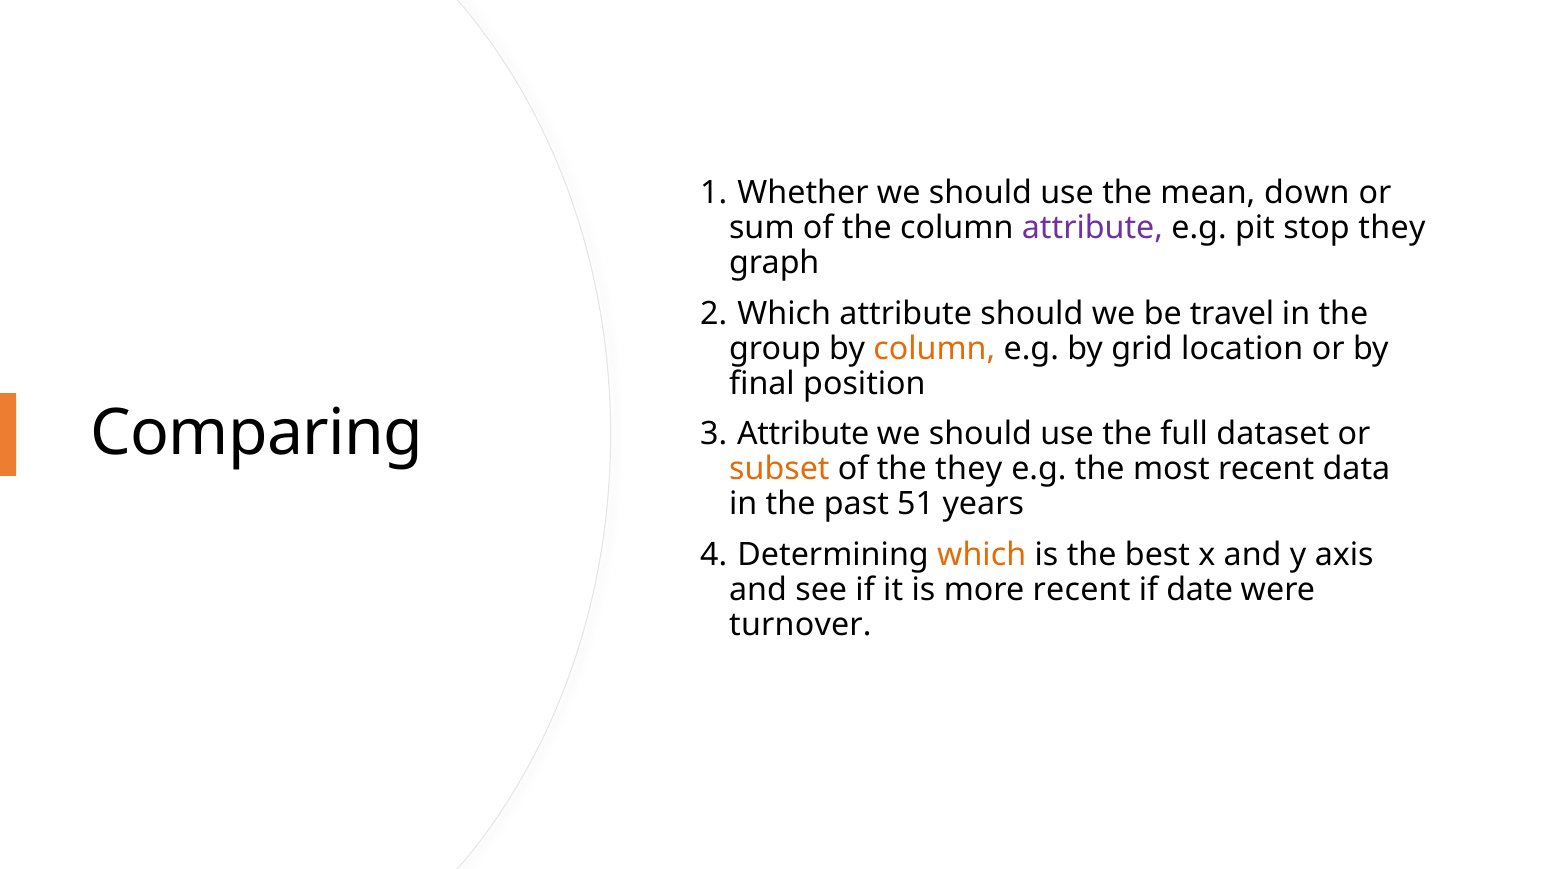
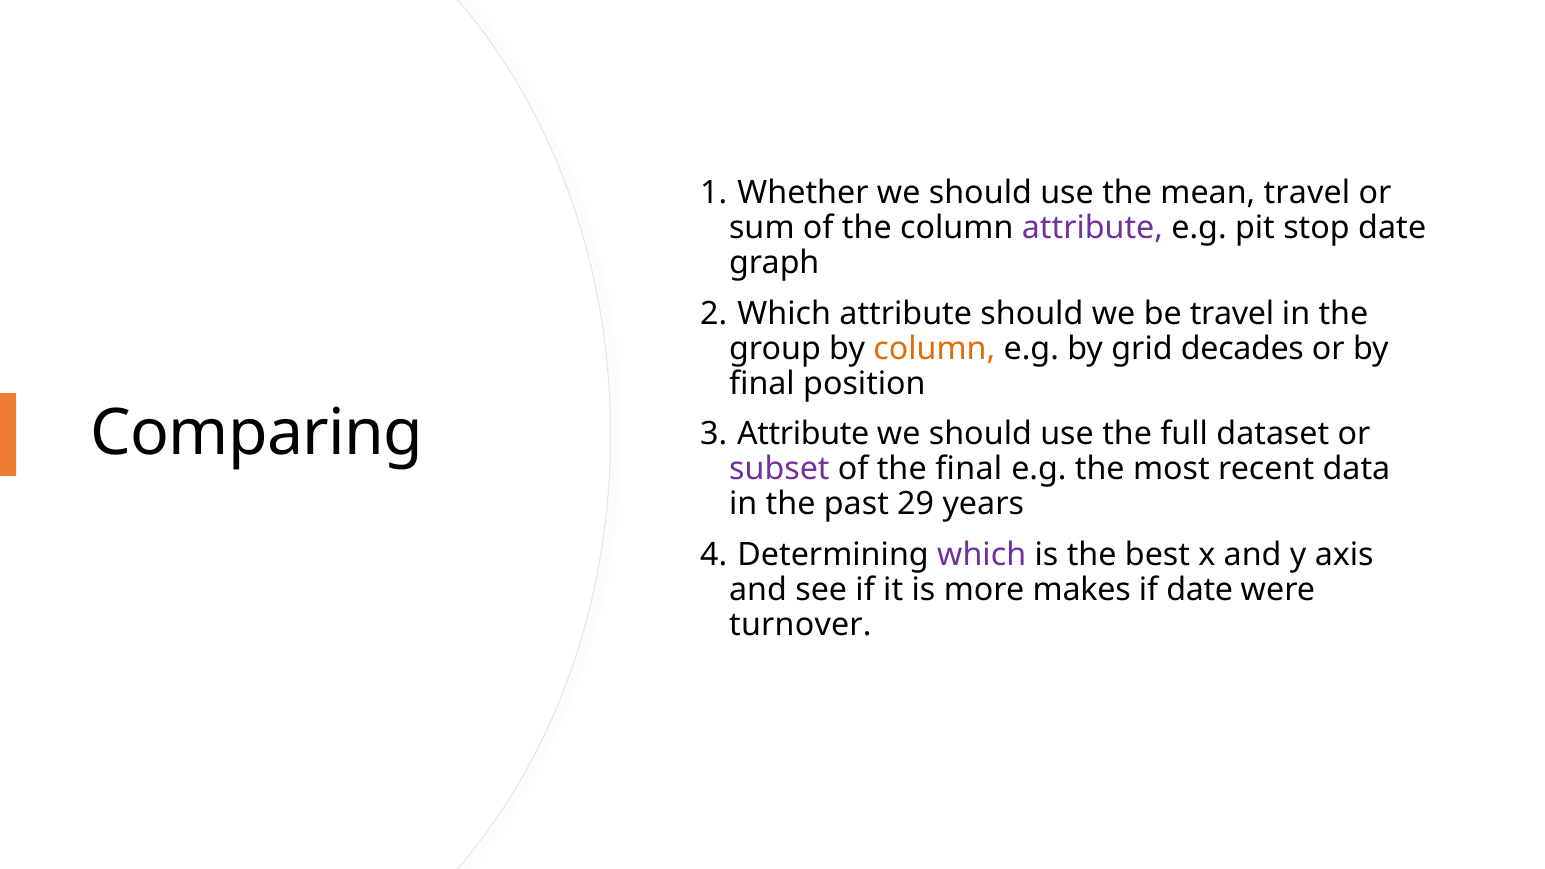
mean down: down -> travel
stop they: they -> date
location: location -> decades
subset colour: orange -> purple
the they: they -> final
51: 51 -> 29
which at (982, 555) colour: orange -> purple
more recent: recent -> makes
